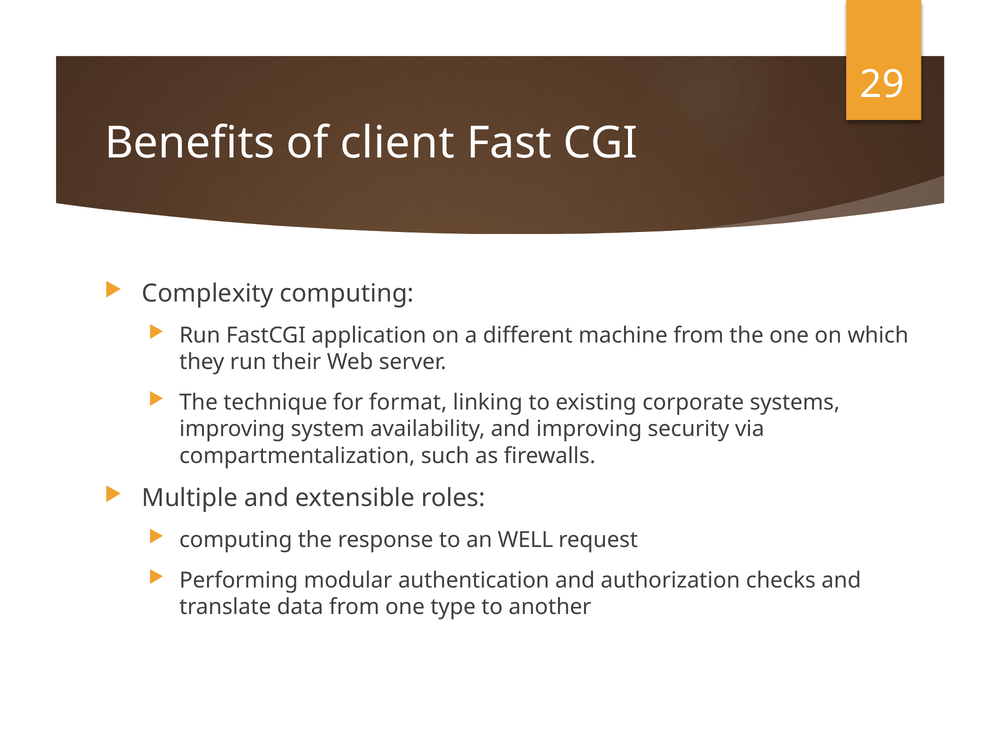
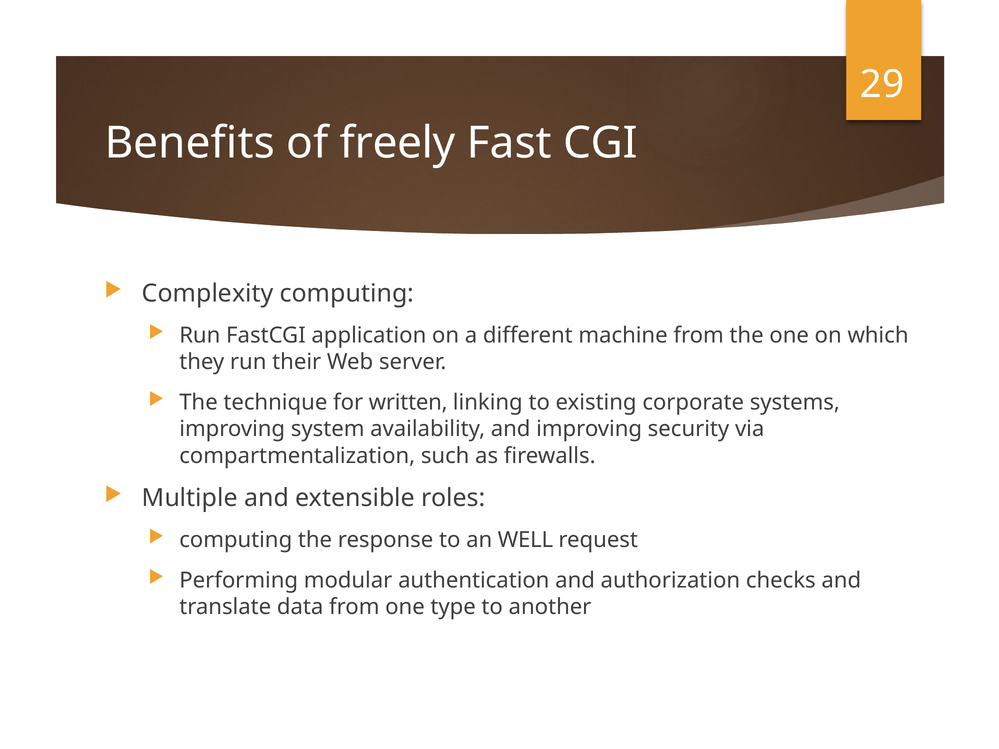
client: client -> freely
format: format -> written
